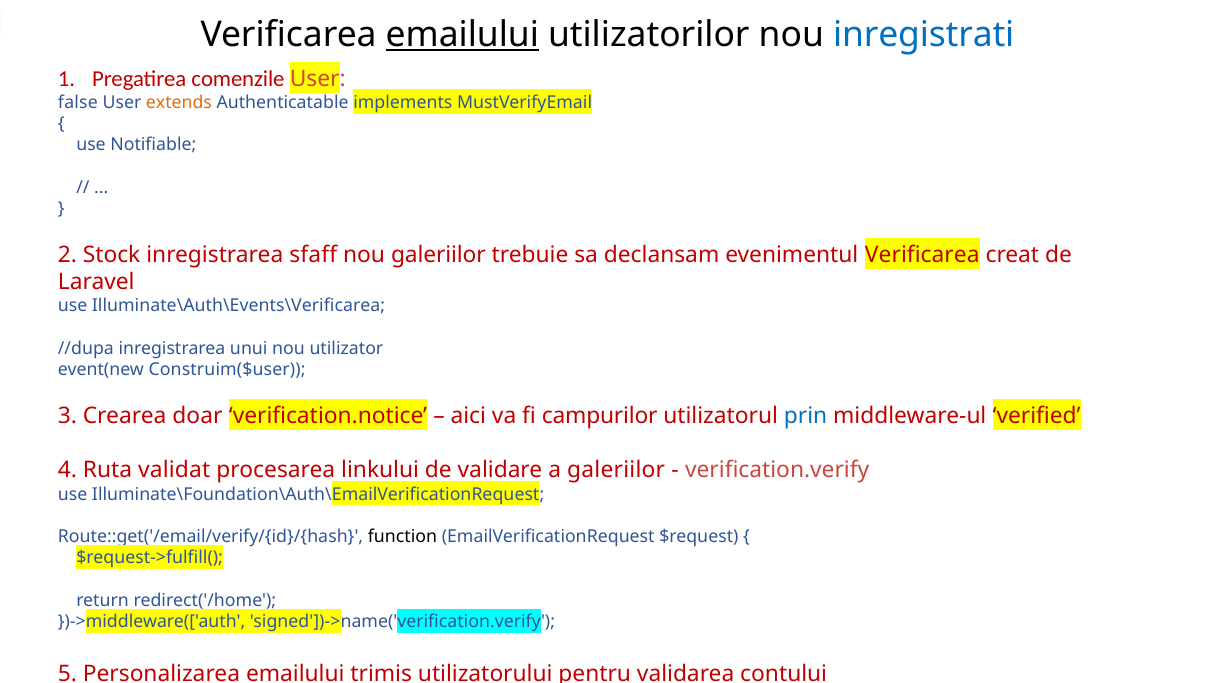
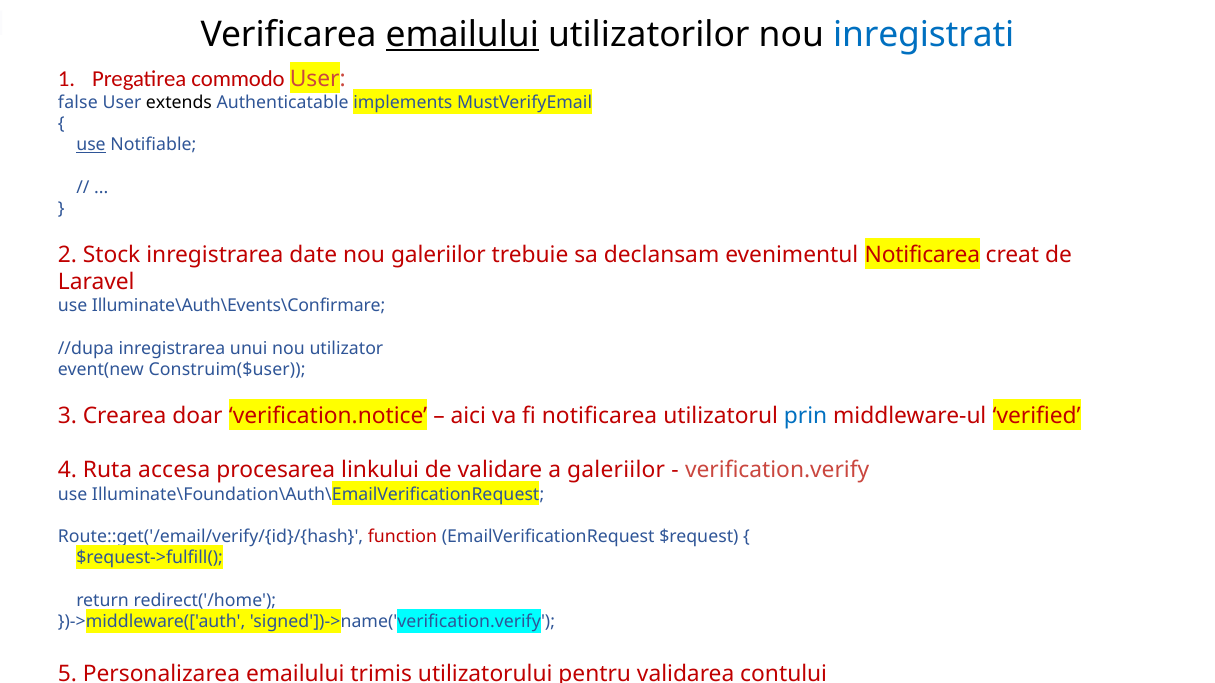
comenzile: comenzile -> commodo
extends colour: orange -> black
use at (91, 145) underline: none -> present
sfaff: sfaff -> date
evenimentul Verificarea: Verificarea -> Notificarea
Illuminate\Auth\Events\Verificarea: Illuminate\Auth\Events\Verificarea -> Illuminate\Auth\Events\Confirmare
fi campurilor: campurilor -> notificarea
validat: validat -> accesa
function colour: black -> red
